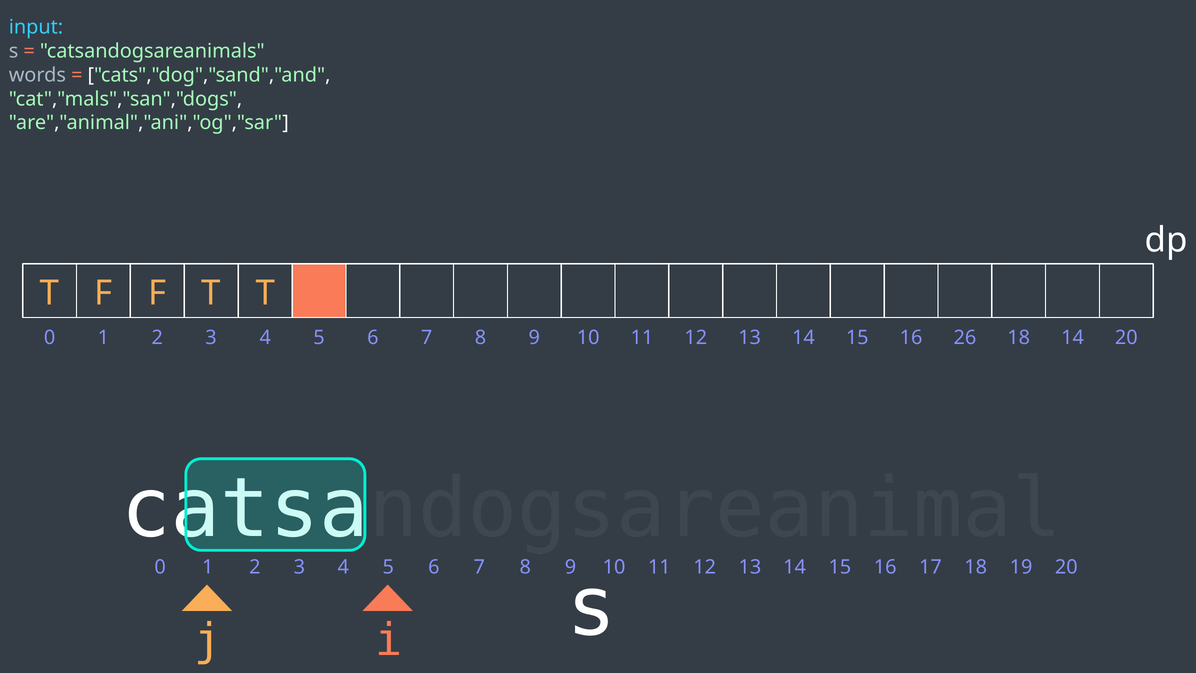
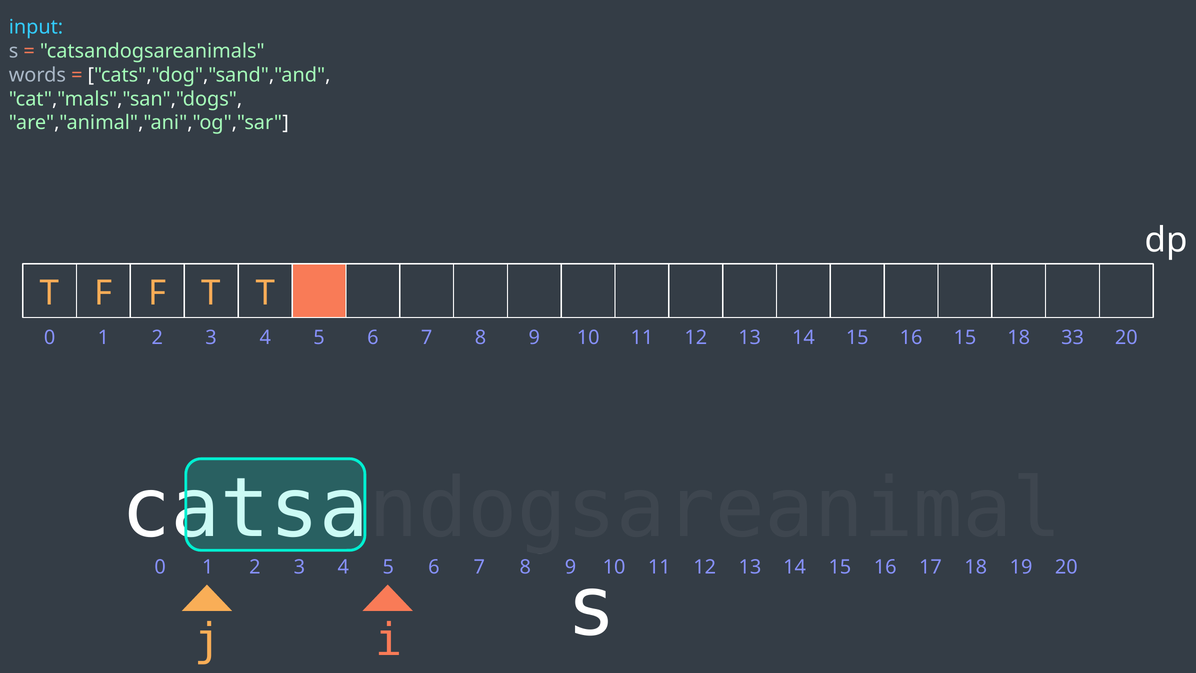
16 26: 26 -> 15
18 14: 14 -> 33
